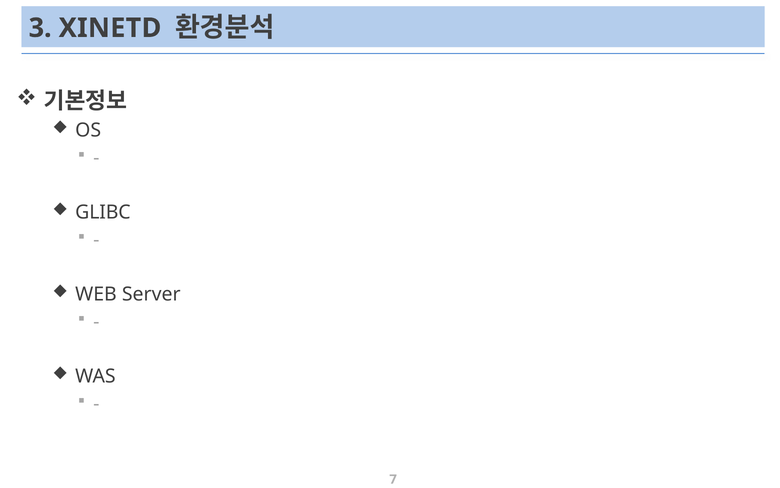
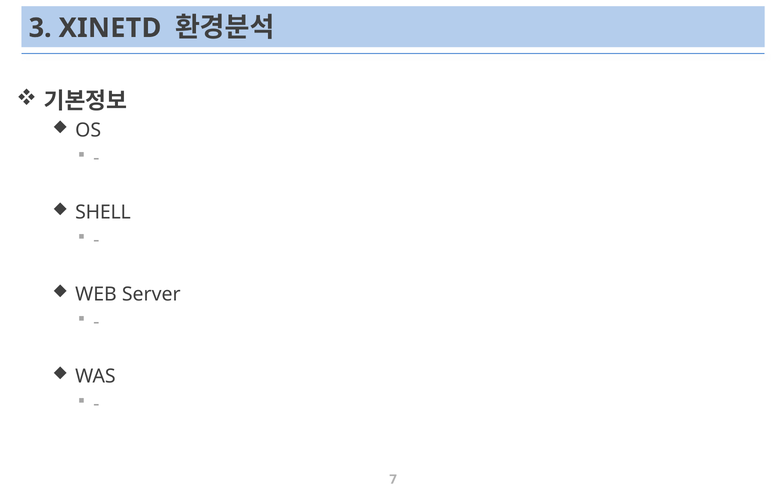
GLIBC: GLIBC -> SHELL
